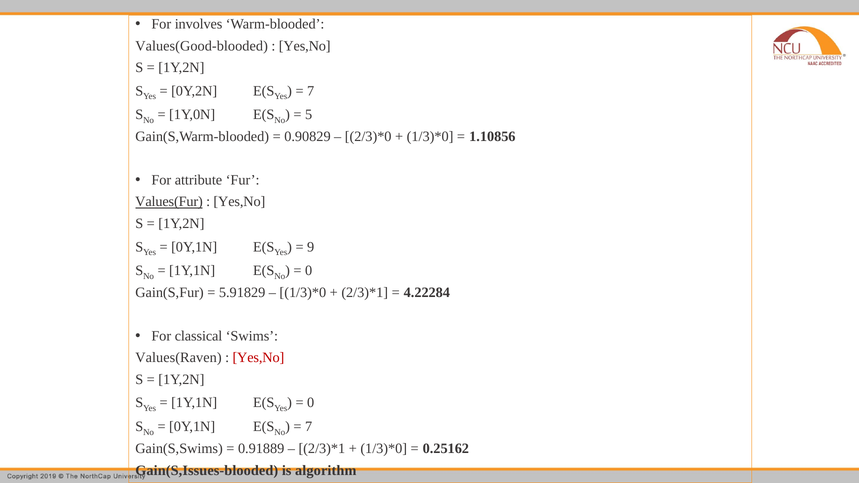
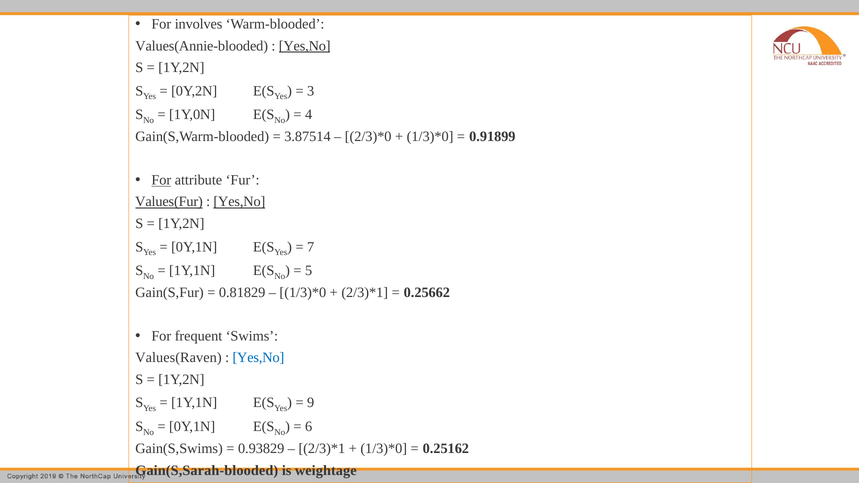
Values(Good-blooded: Values(Good-blooded -> Values(Annie-blooded
Yes,No at (305, 46) underline: none -> present
7 at (311, 91): 7 -> 3
5: 5 -> 4
0.90829: 0.90829 -> 3.87514
1.10856: 1.10856 -> 0.91899
For at (161, 180) underline: none -> present
Yes,No at (239, 202) underline: none -> present
9: 9 -> 7
0 at (309, 271): 0 -> 5
5.91829: 5.91829 -> 0.81829
4.22284: 4.22284 -> 0.25662
classical: classical -> frequent
Yes,No at (258, 358) colour: red -> blue
0 at (311, 403): 0 -> 9
7 at (309, 427): 7 -> 6
0.91889: 0.91889 -> 0.93829
Gain(S,Issues-blooded: Gain(S,Issues-blooded -> Gain(S,Sarah-blooded
algorithm: algorithm -> weightage
